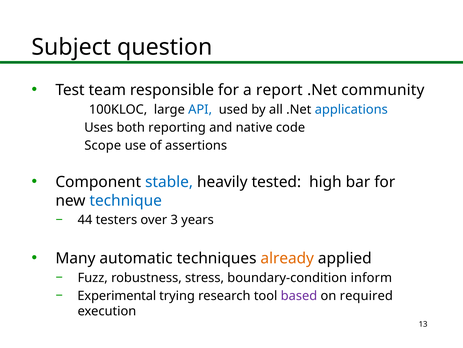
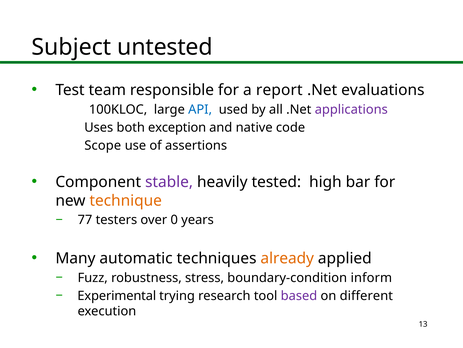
question: question -> untested
community: community -> evaluations
applications colour: blue -> purple
reporting: reporting -> exception
stable colour: blue -> purple
technique colour: blue -> orange
44: 44 -> 77
3: 3 -> 0
required: required -> different
